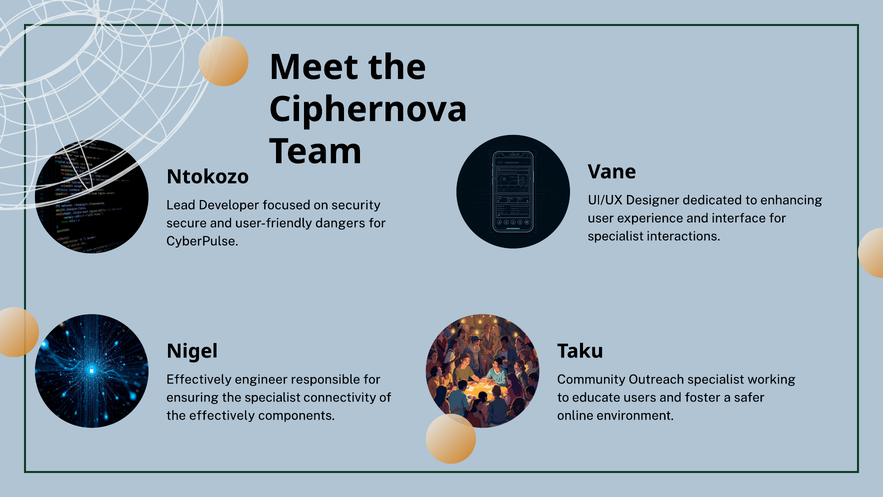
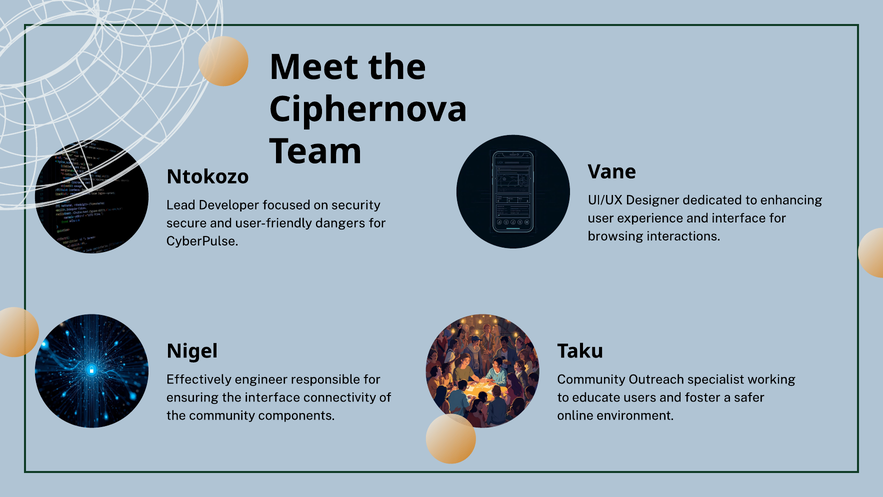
specialist at (616, 236): specialist -> browsing
the specialist: specialist -> interface
the effectively: effectively -> community
